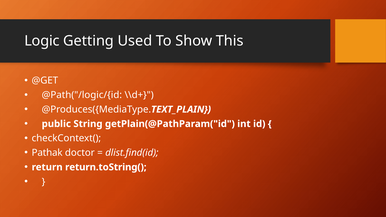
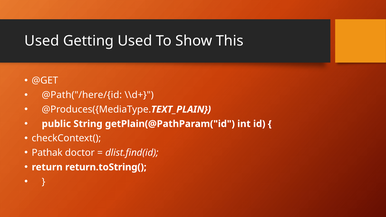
Logic at (42, 41): Logic -> Used
@Path("/logic/{id: @Path("/logic/{id -> @Path("/here/{id
